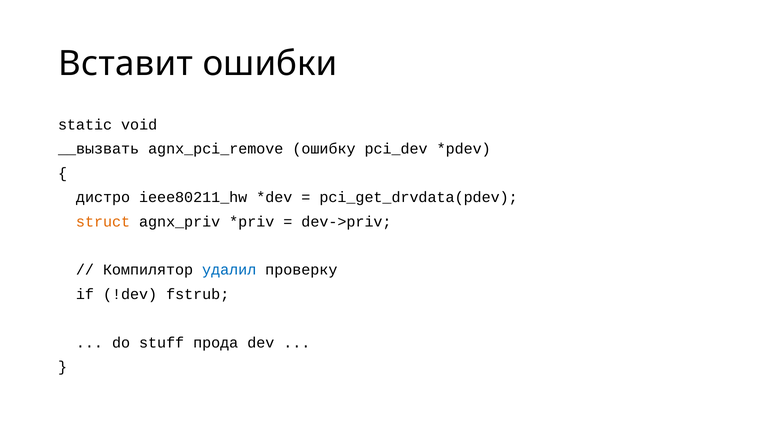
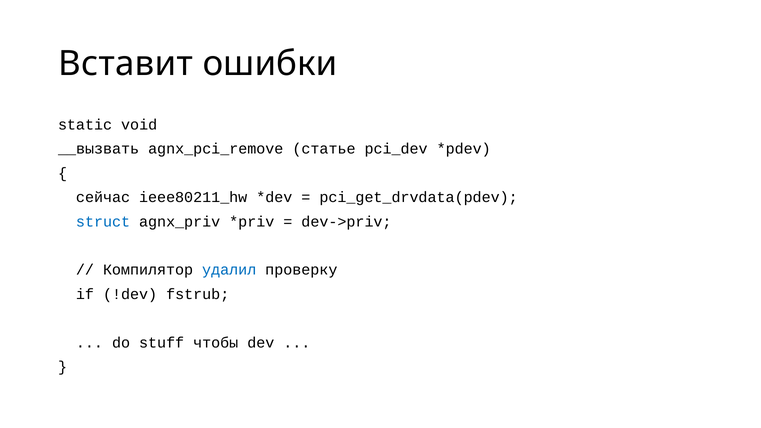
ошибку: ошибку -> статье
дистро: дистро -> сейчас
struct colour: orange -> blue
прода: прода -> чтобы
